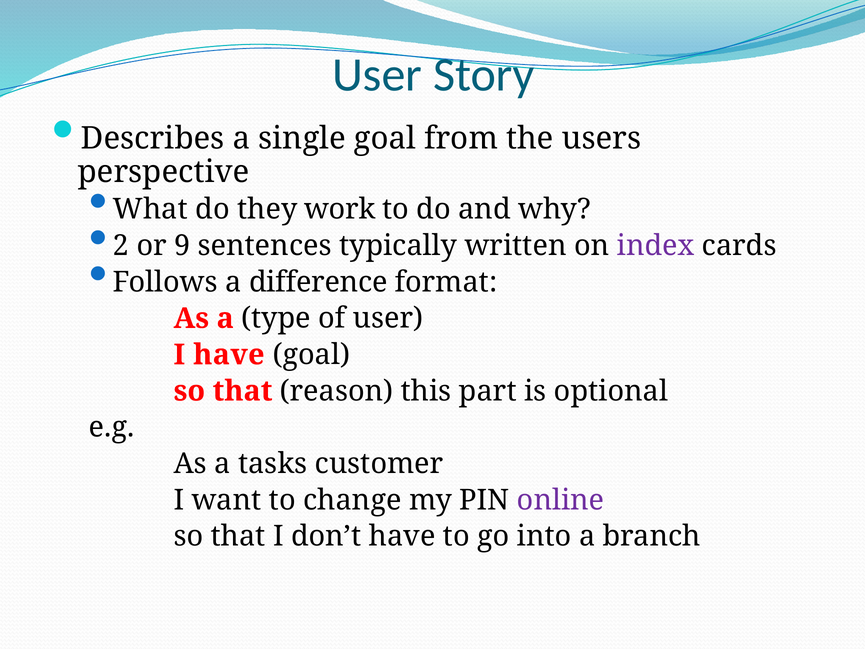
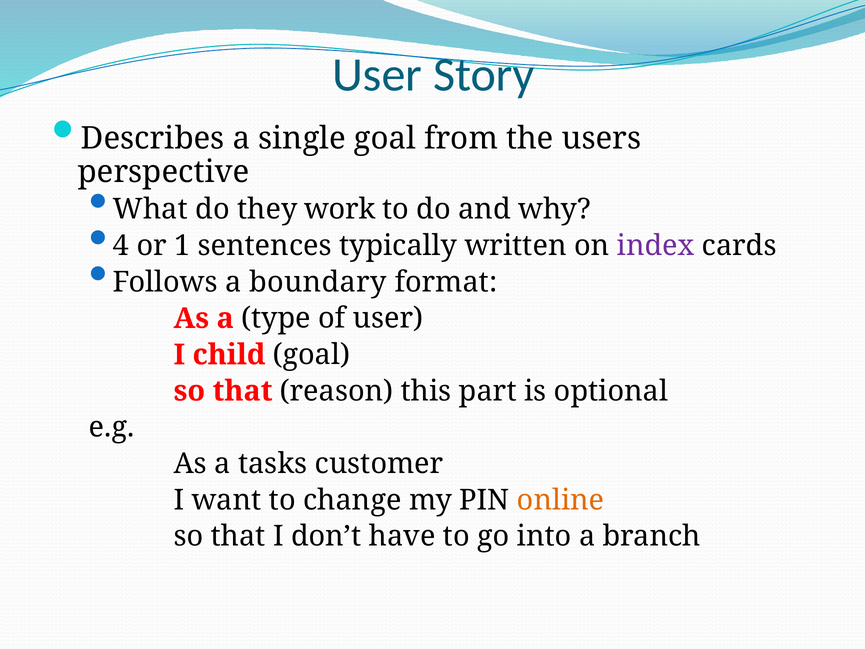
2: 2 -> 4
9: 9 -> 1
difference: difference -> boundary
I have: have -> child
online colour: purple -> orange
